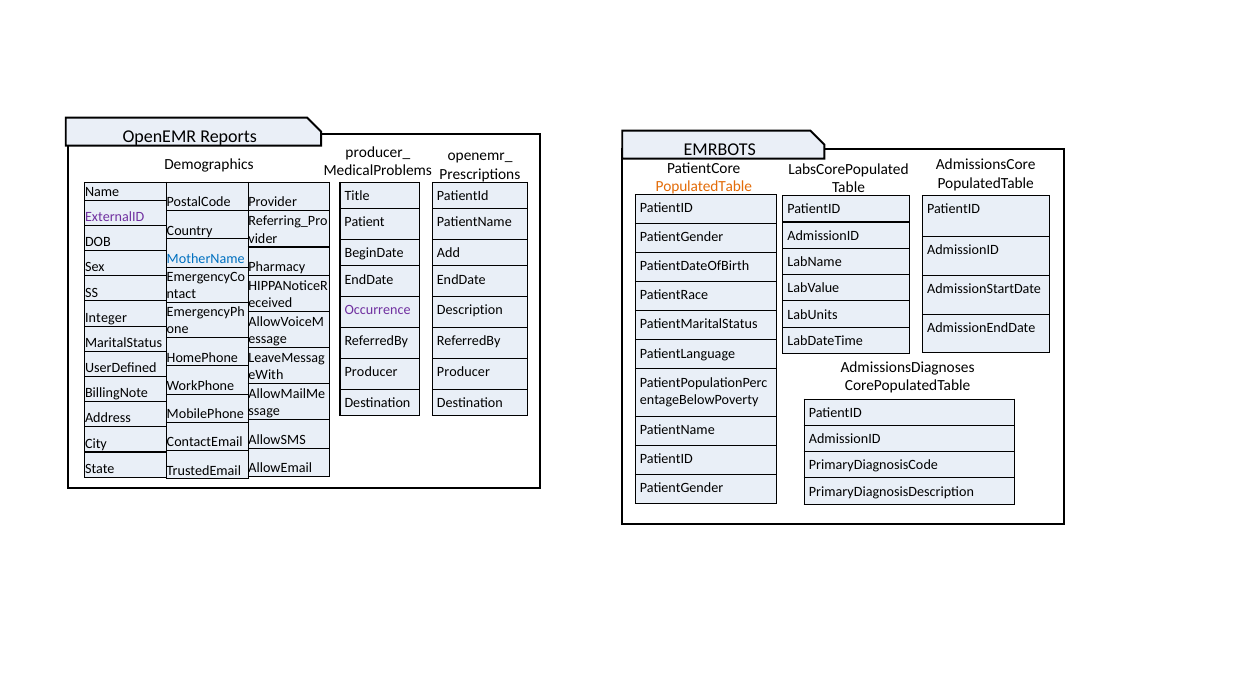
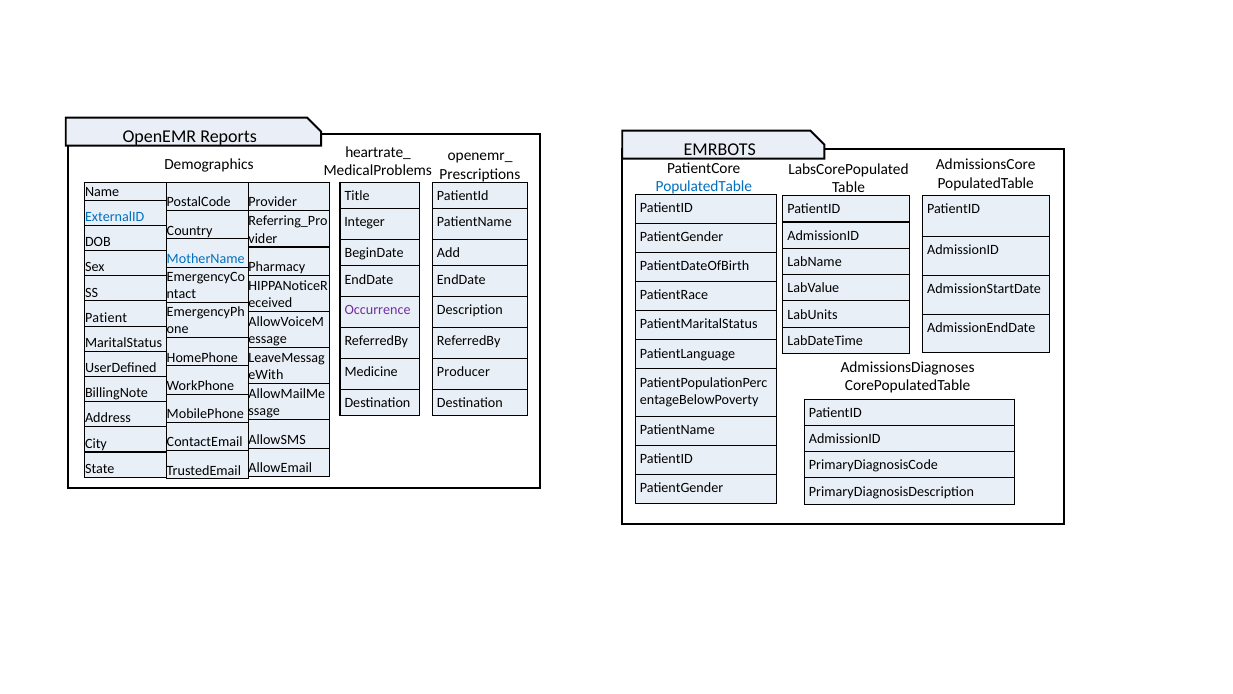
producer_: producer_ -> heartrate_
PopulatedTable at (704, 187) colour: orange -> blue
ExternalID colour: purple -> blue
Patient: Patient -> Integer
Integer: Integer -> Patient
Producer at (371, 372): Producer -> Medicine
